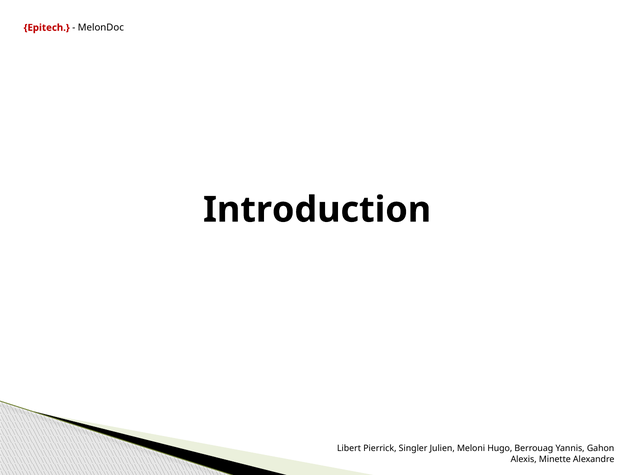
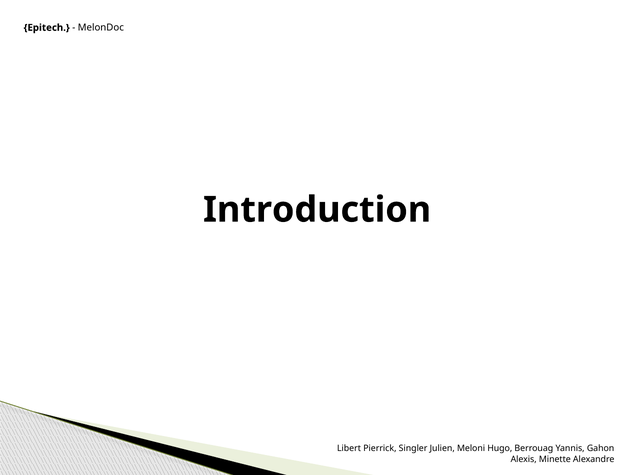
Epitech colour: red -> black
